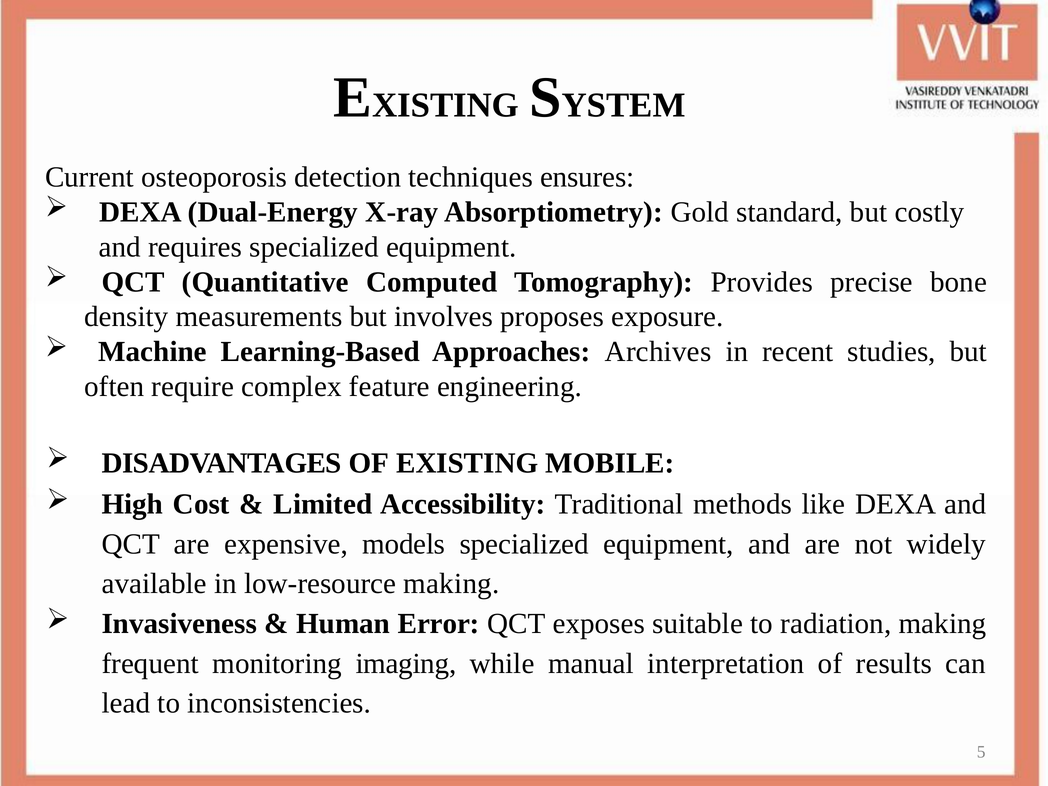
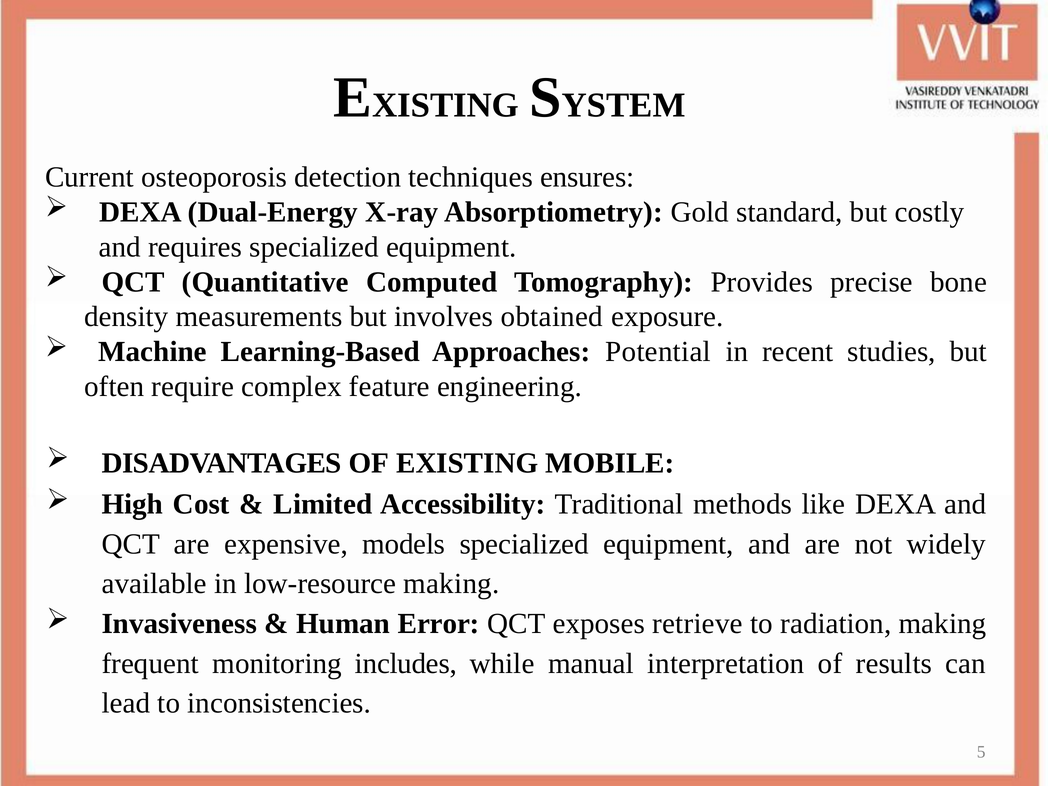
proposes: proposes -> obtained
Archives: Archives -> Potential
suitable: suitable -> retrieve
imaging: imaging -> includes
